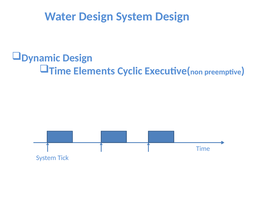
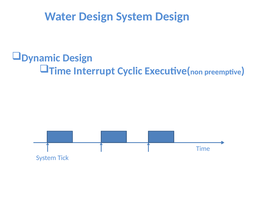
Elements: Elements -> Interrupt
